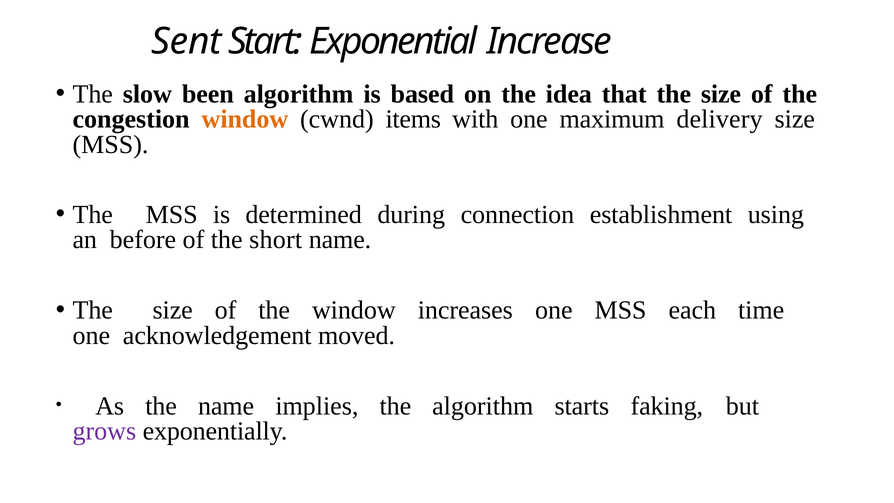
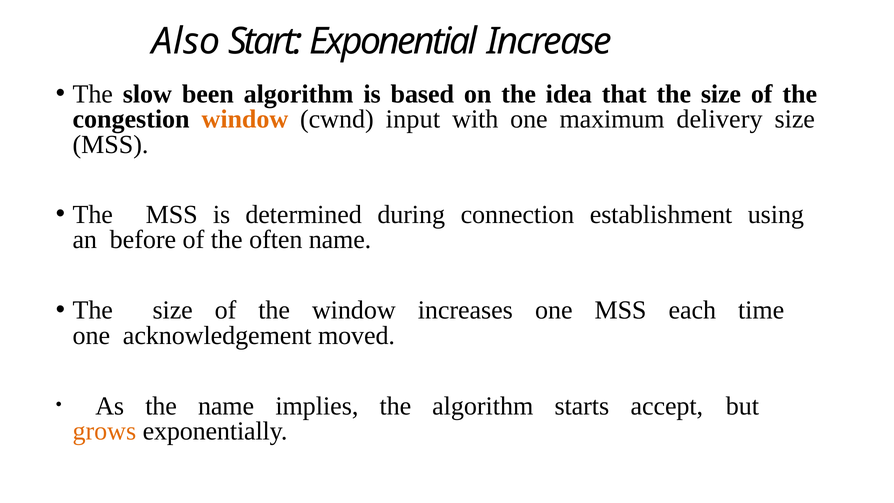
Sent: Sent -> Also
items: items -> input
short: short -> often
faking: faking -> accept
grows colour: purple -> orange
